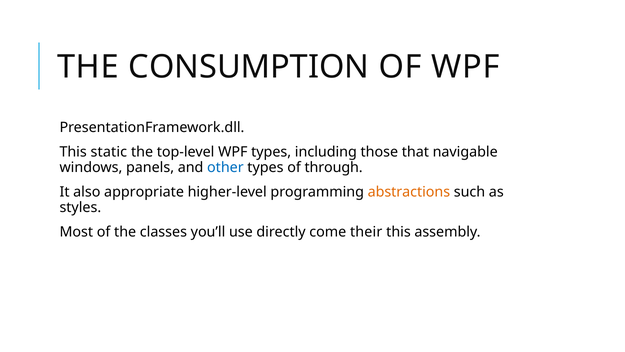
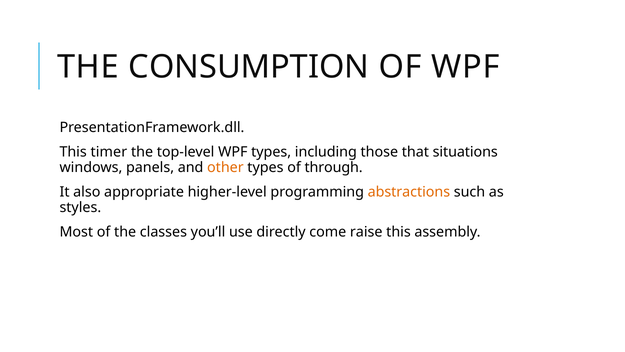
static: static -> timer
navigable: navigable -> situations
other colour: blue -> orange
their: their -> raise
